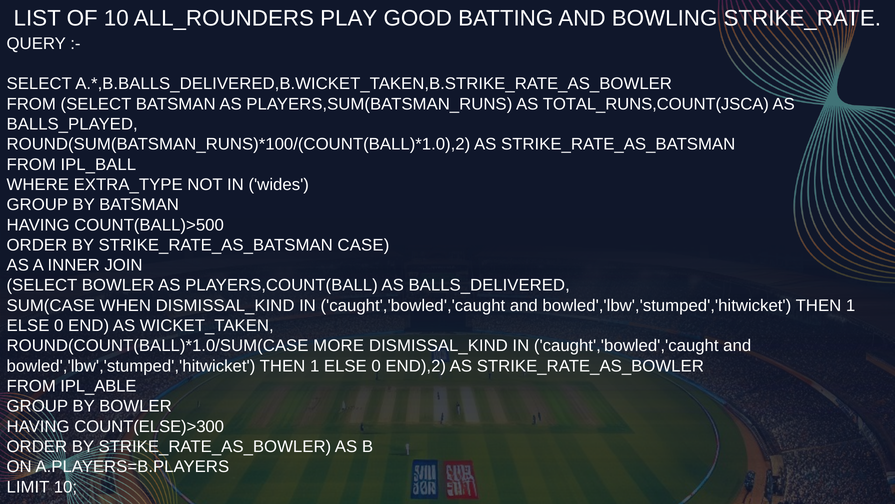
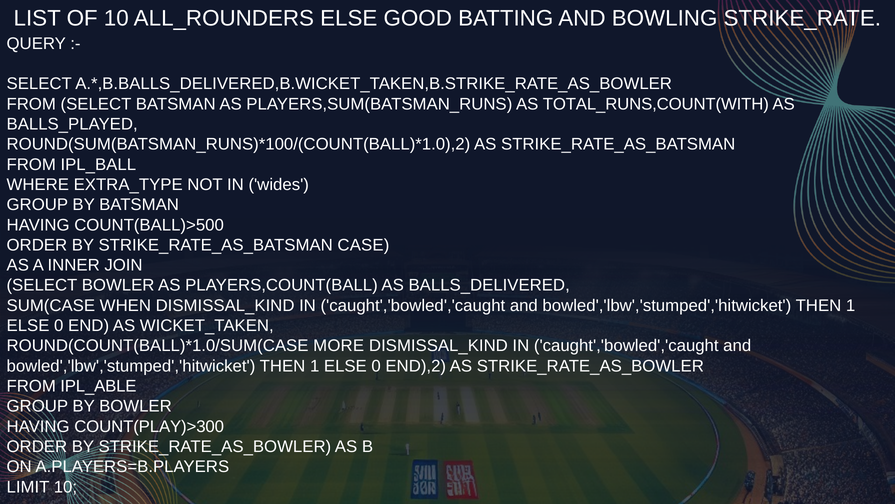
ALL_ROUNDERS PLAY: PLAY -> ELSE
TOTAL_RUNS,COUNT(JSCA: TOTAL_RUNS,COUNT(JSCA -> TOTAL_RUNS,COUNT(WITH
COUNT(ELSE)>300: COUNT(ELSE)>300 -> COUNT(PLAY)>300
